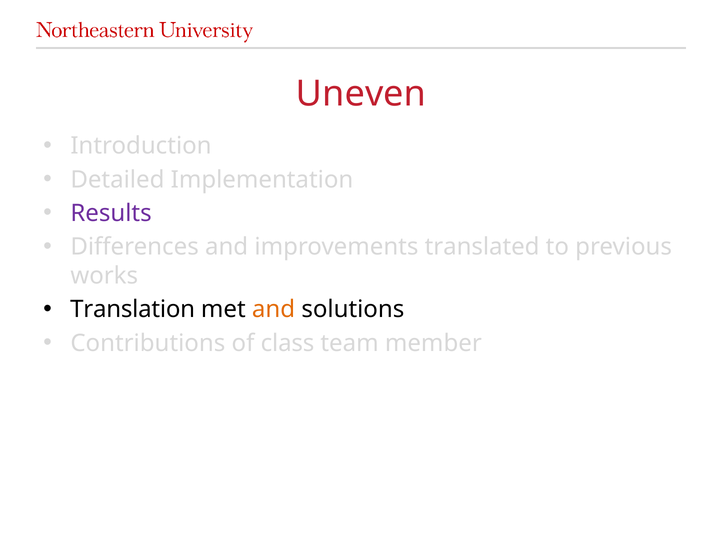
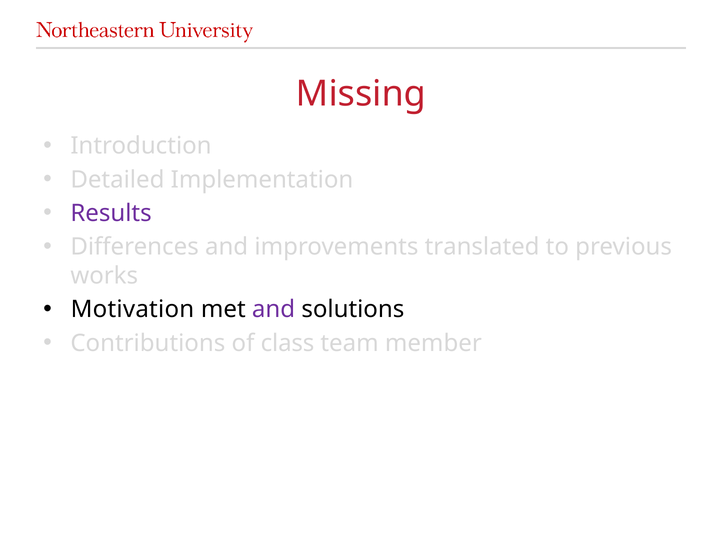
Uneven: Uneven -> Missing
Translation: Translation -> Motivation
and at (274, 310) colour: orange -> purple
